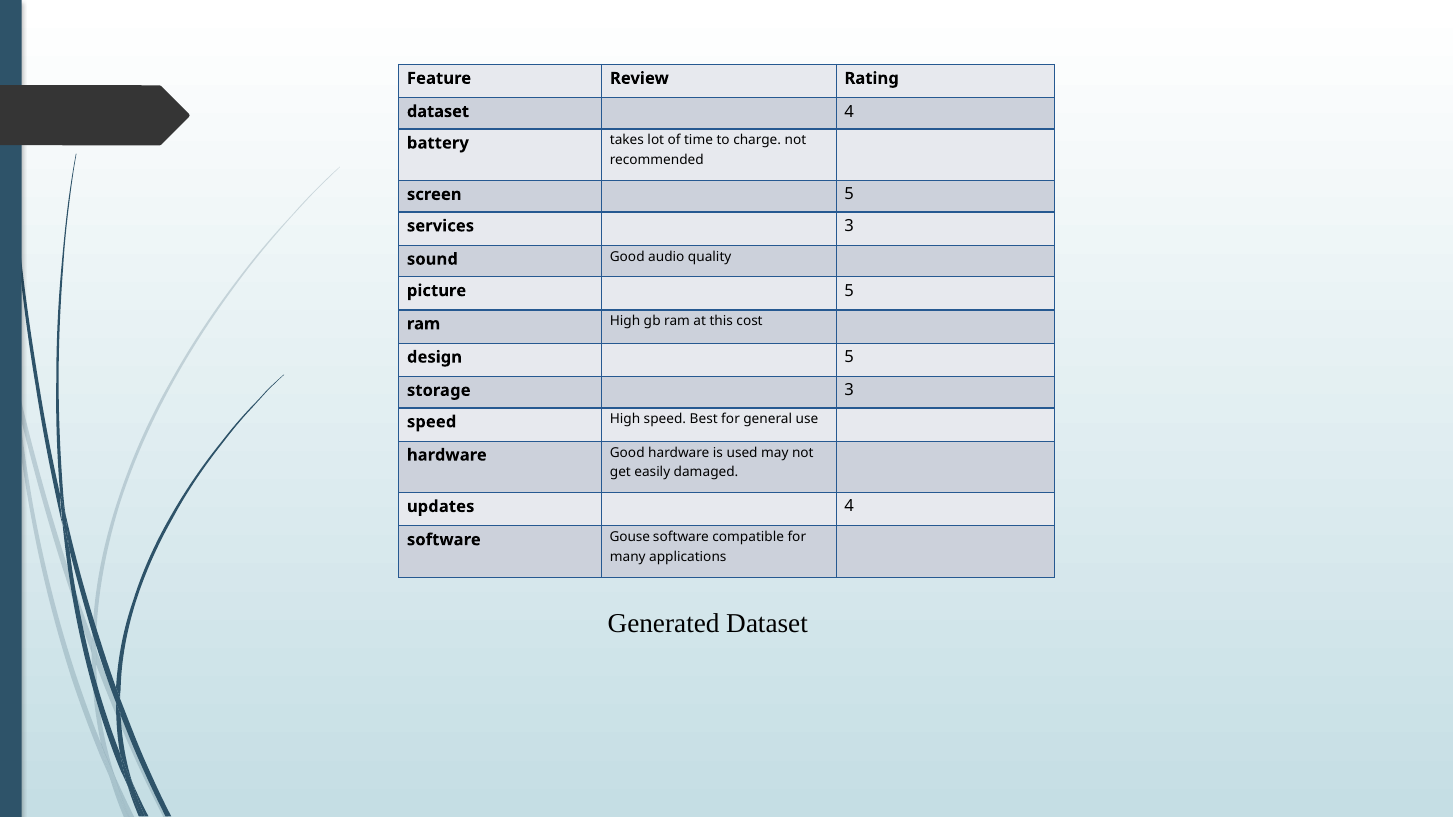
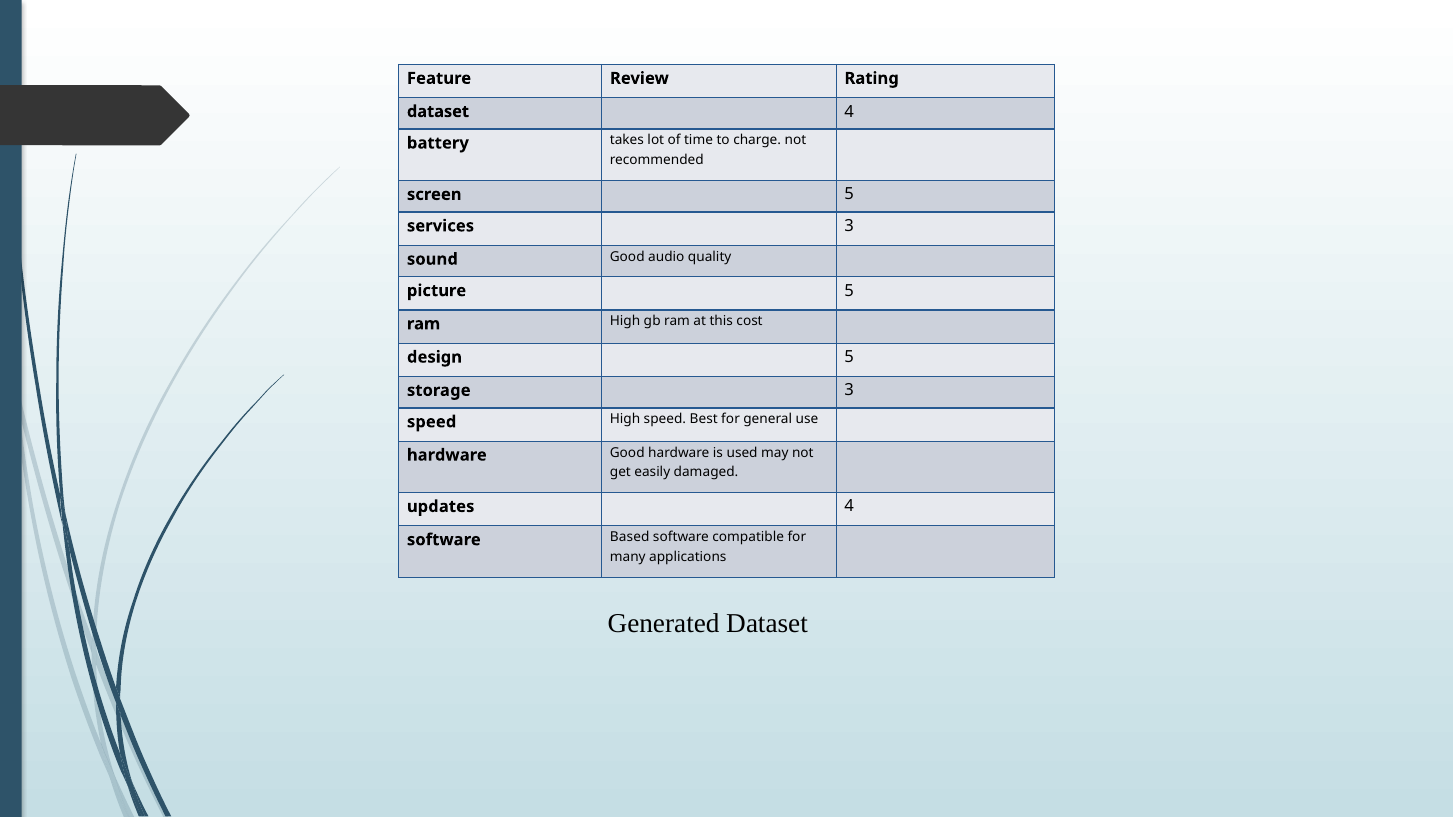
Gouse: Gouse -> Based
